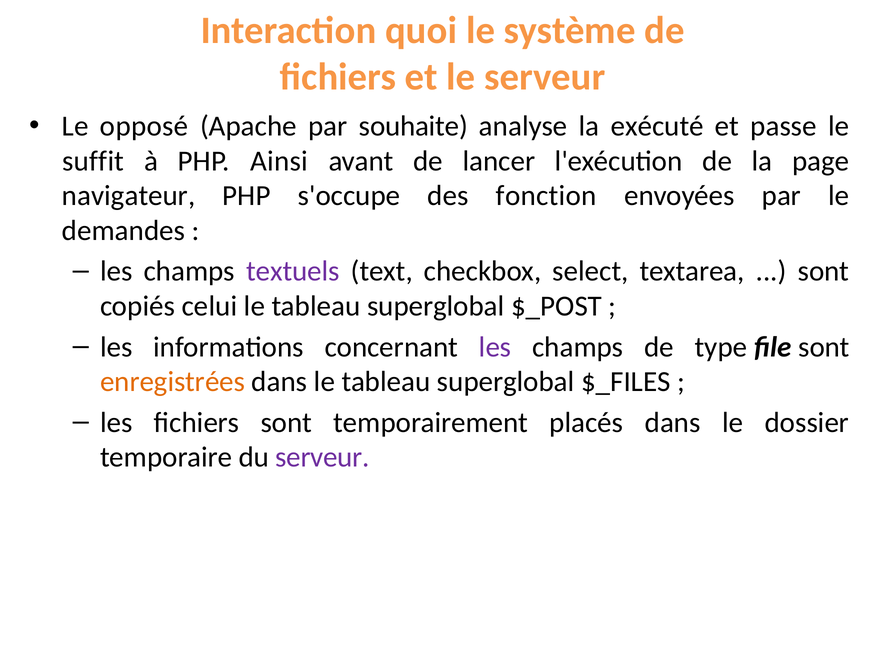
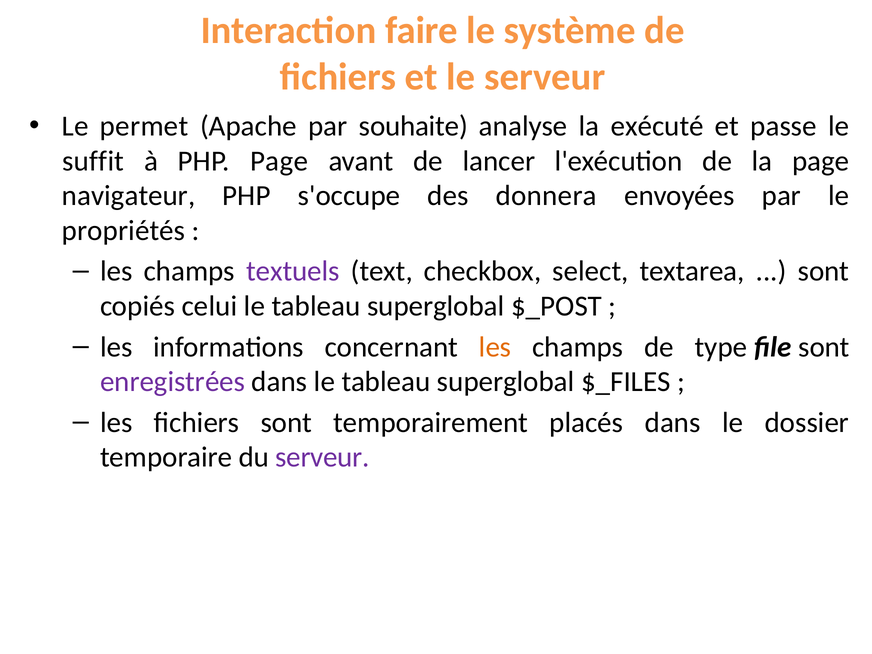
quoi: quoi -> faire
opposé: opposé -> permet
PHP Ainsi: Ainsi -> Page
fonction: fonction -> donnera
demandes: demandes -> propriétés
les at (495, 347) colour: purple -> orange
enregistrées colour: orange -> purple
